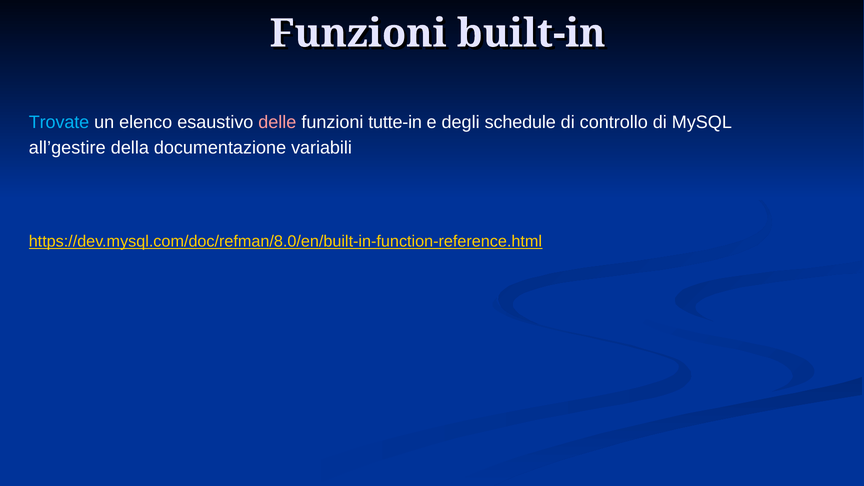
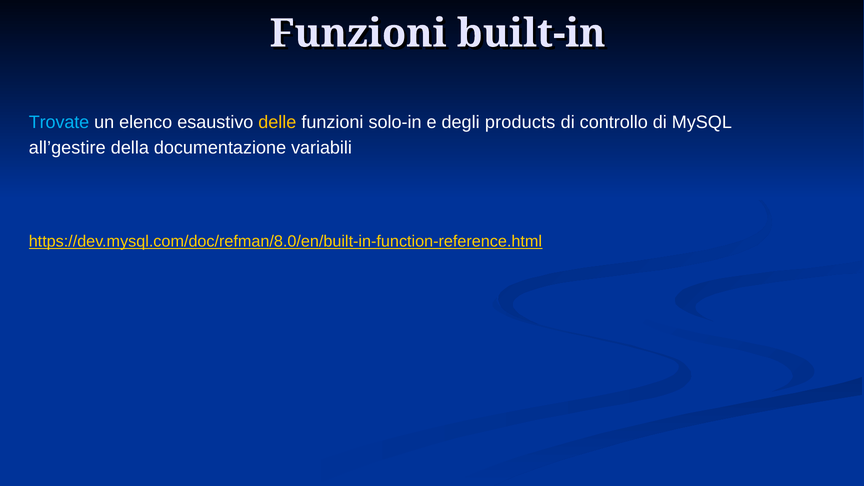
delle colour: pink -> yellow
tutte-in: tutte-in -> solo-in
schedule: schedule -> products
